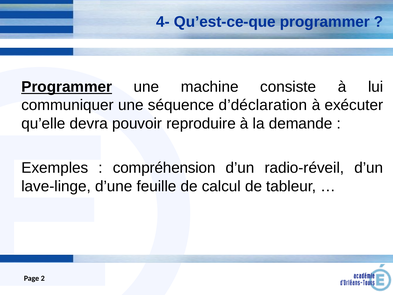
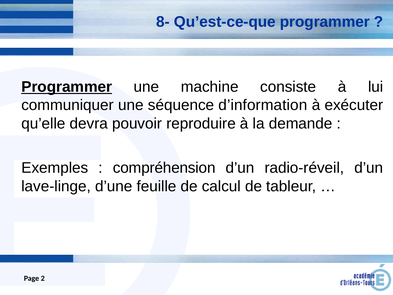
4-: 4- -> 8-
d’déclaration: d’déclaration -> d’information
